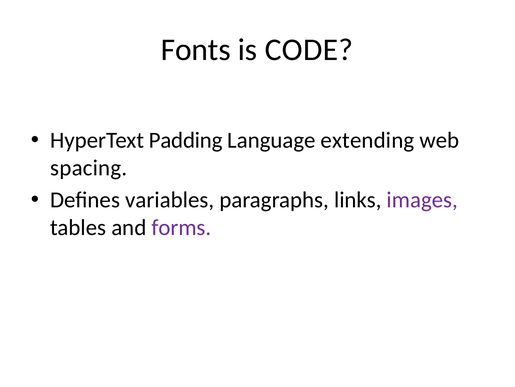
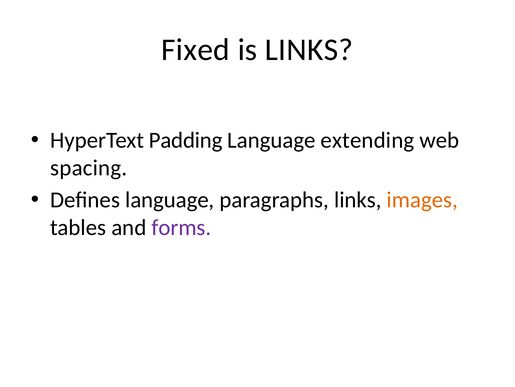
Fonts: Fonts -> Fixed
is CODE: CODE -> LINKS
Defines variables: variables -> language
images colour: purple -> orange
